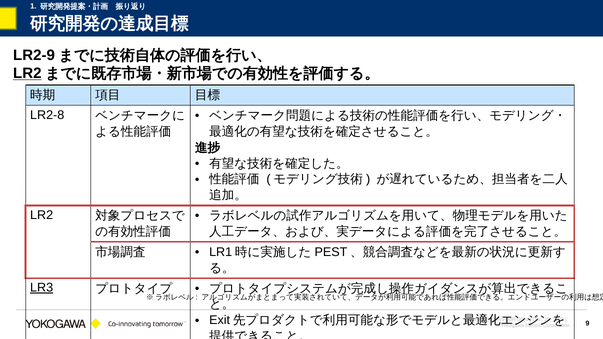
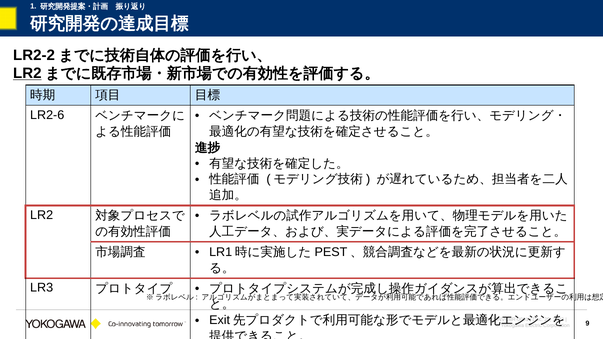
LR2-9: LR2-9 -> LR2-2
LR2-8: LR2-8 -> LR2-6
LR3 underline: present -> none
